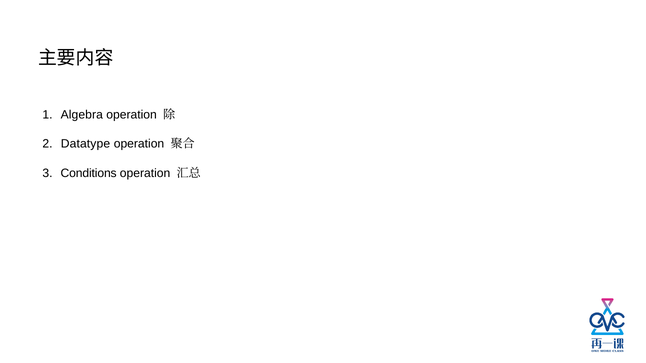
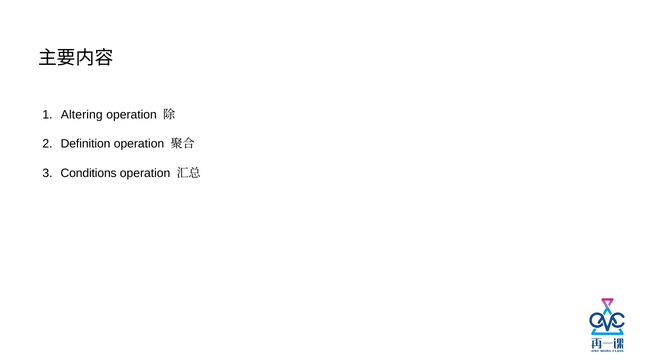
Algebra: Algebra -> Altering
Datatype: Datatype -> Definition
